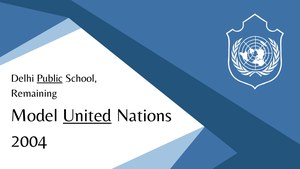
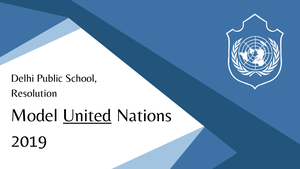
Public underline: present -> none
Remaining: Remaining -> Resolution
2004: 2004 -> 2019
